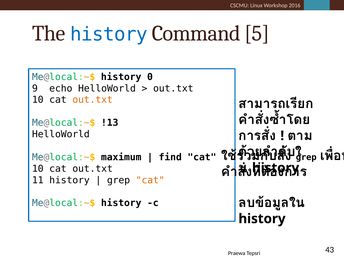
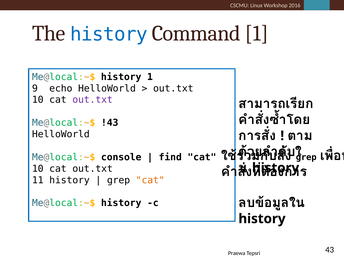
Command 5: 5 -> 1
history 0: 0 -> 1
out.txt at (93, 100) colour: orange -> purple
!13: !13 -> !43
maximum: maximum -> console
